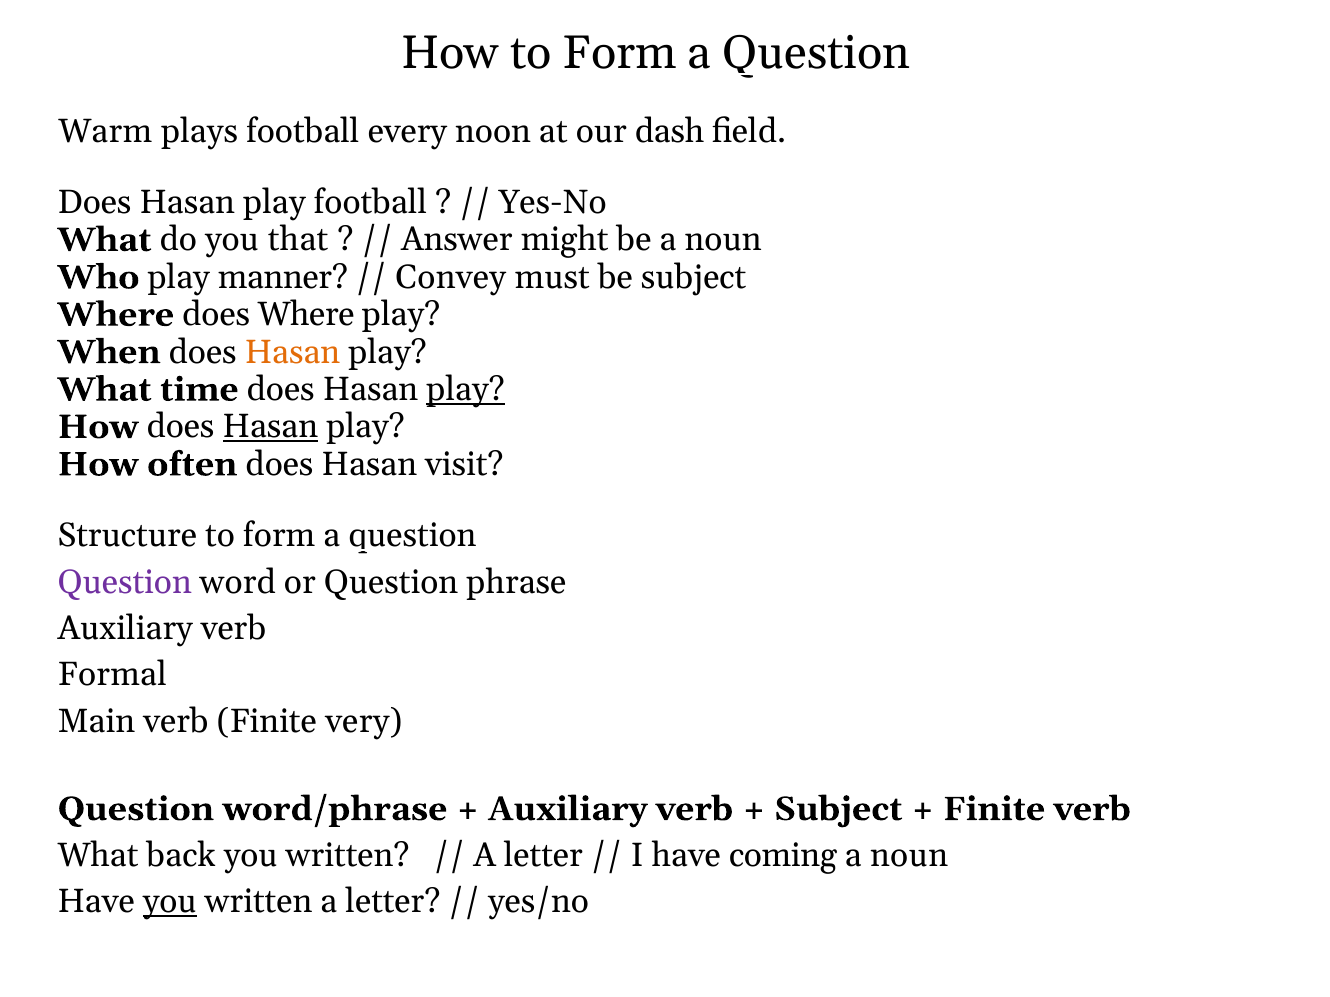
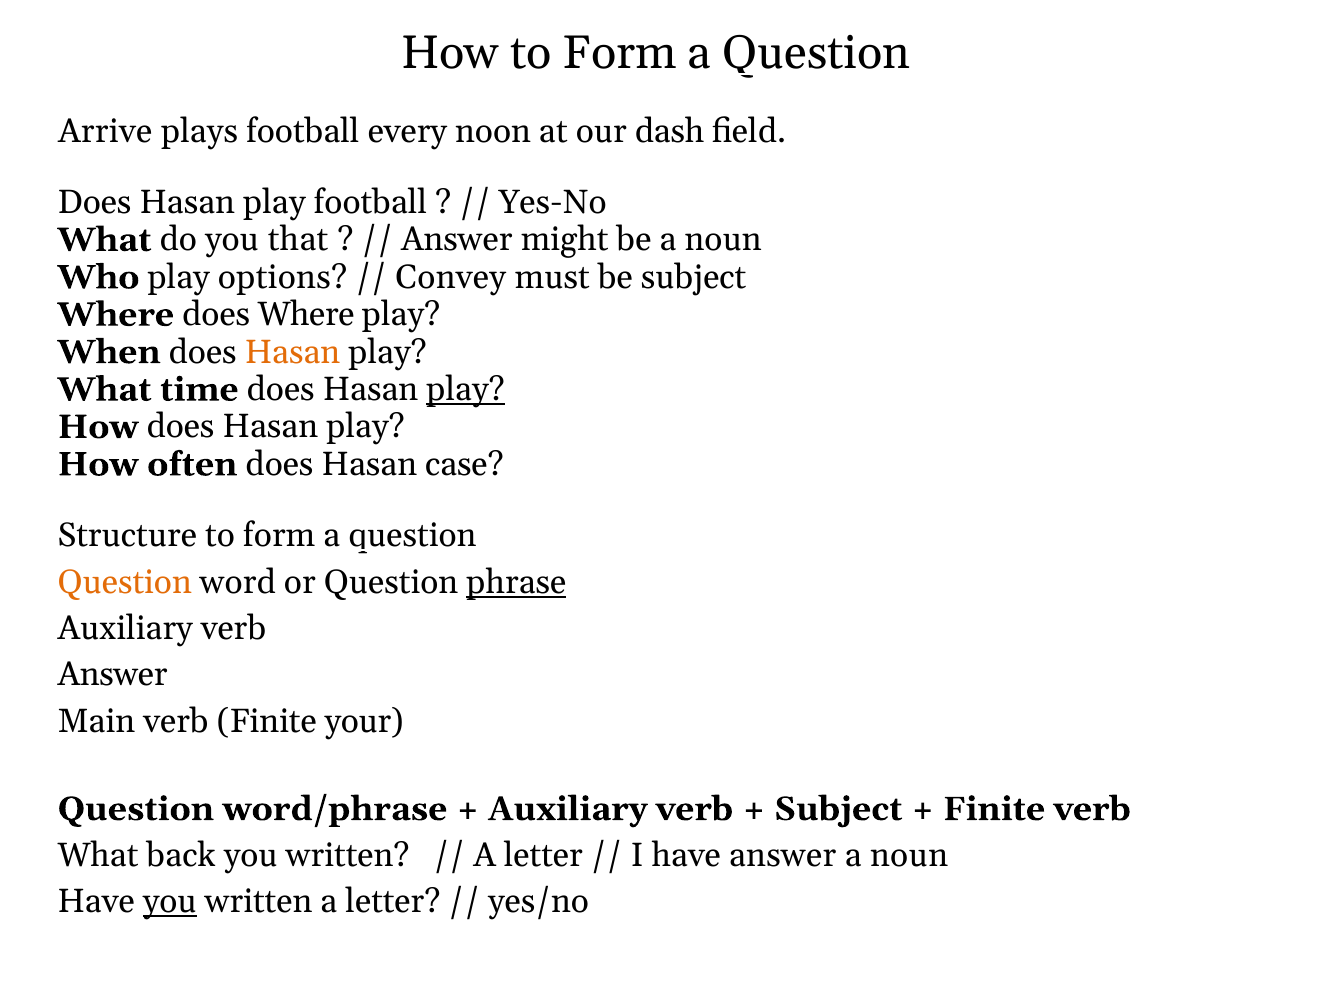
Warm: Warm -> Arrive
manner: manner -> options
Hasan at (270, 427) underline: present -> none
visit: visit -> case
Question at (125, 583) colour: purple -> orange
phrase underline: none -> present
Formal at (112, 675): Formal -> Answer
very: very -> your
have coming: coming -> answer
